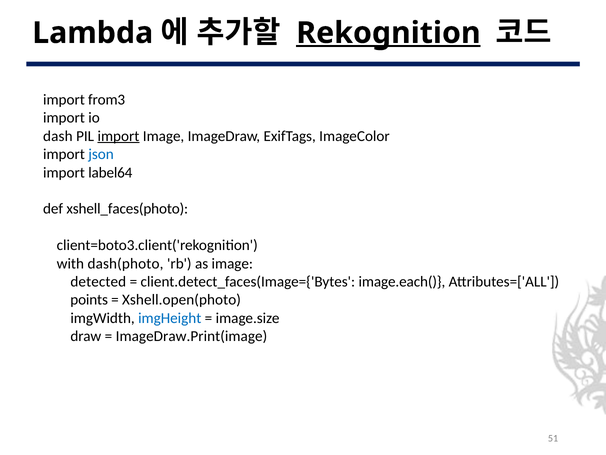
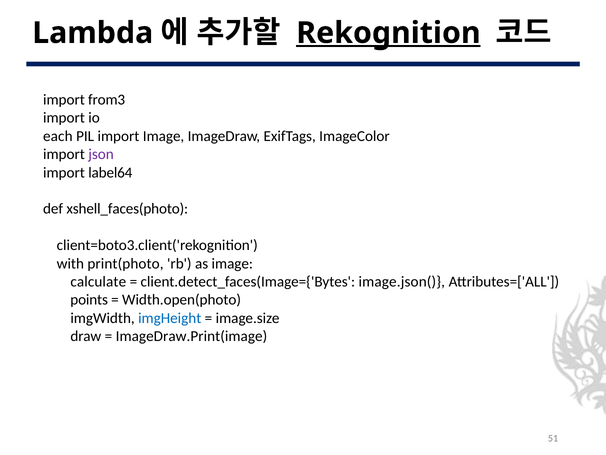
dash: dash -> each
import at (118, 136) underline: present -> none
json colour: blue -> purple
dash(photo: dash(photo -> print(photo
detected: detected -> calculate
image.each(: image.each( -> image.json(
Xshell.open(photo: Xshell.open(photo -> Width.open(photo
